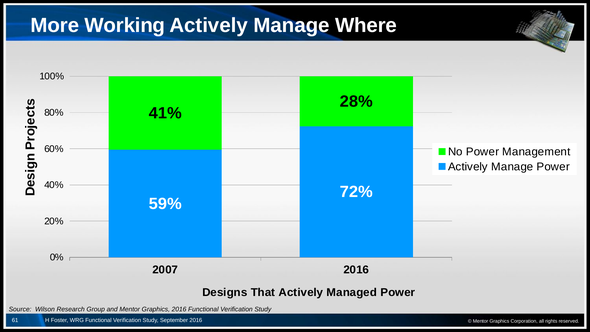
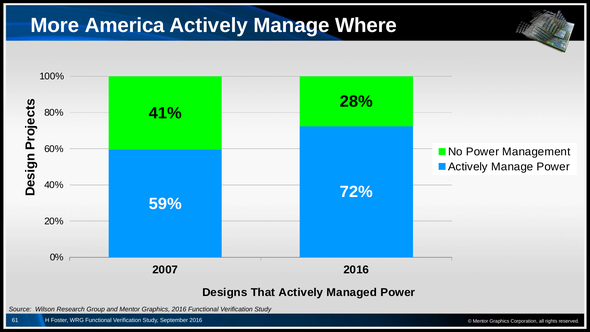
Working: Working -> America
